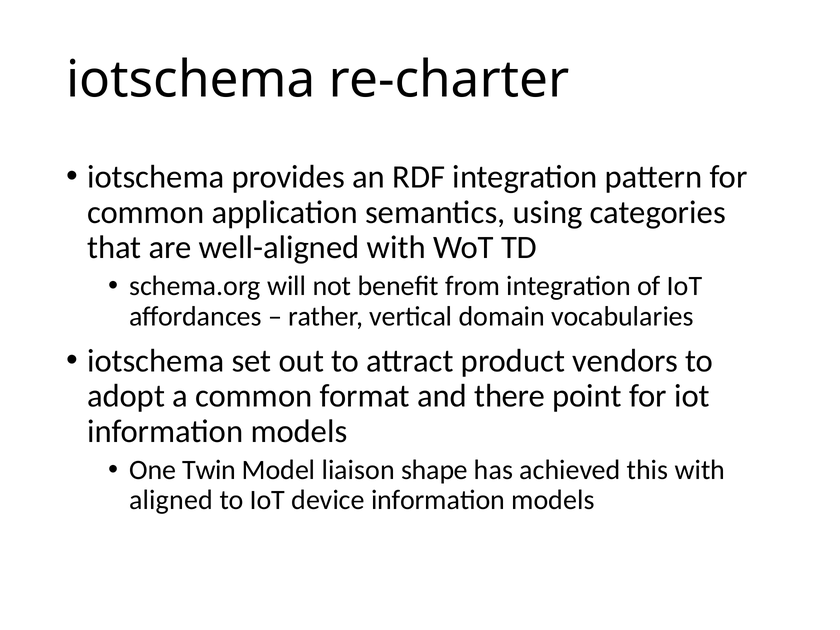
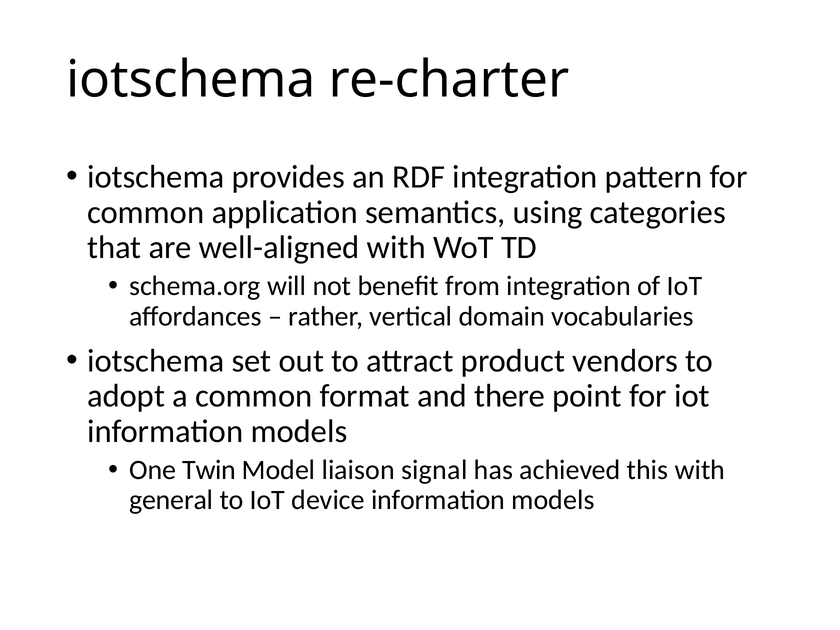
shape: shape -> signal
aligned: aligned -> general
